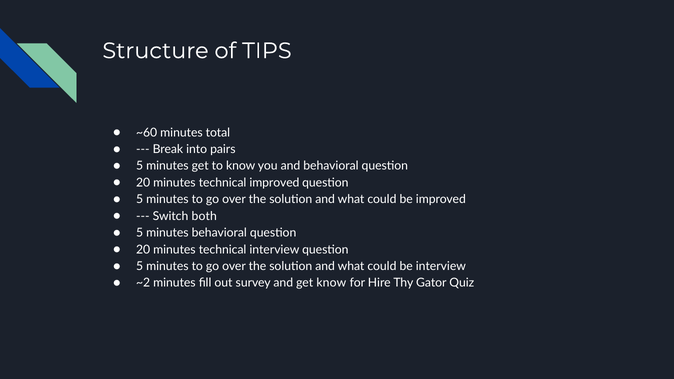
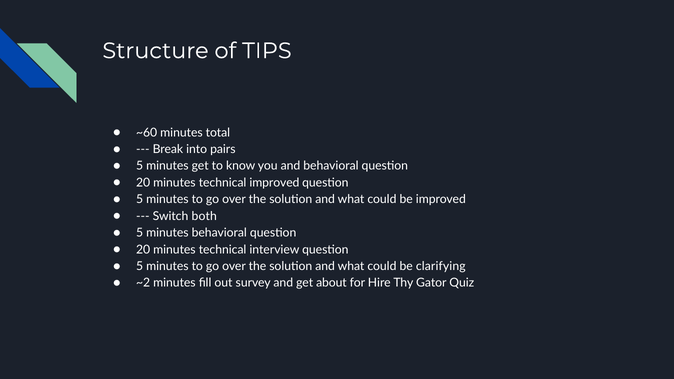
be interview: interview -> clarifying
get know: know -> about
